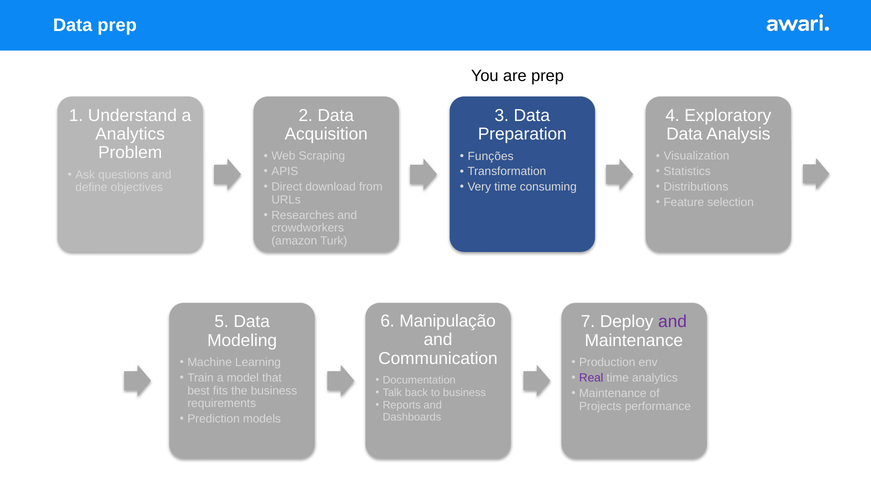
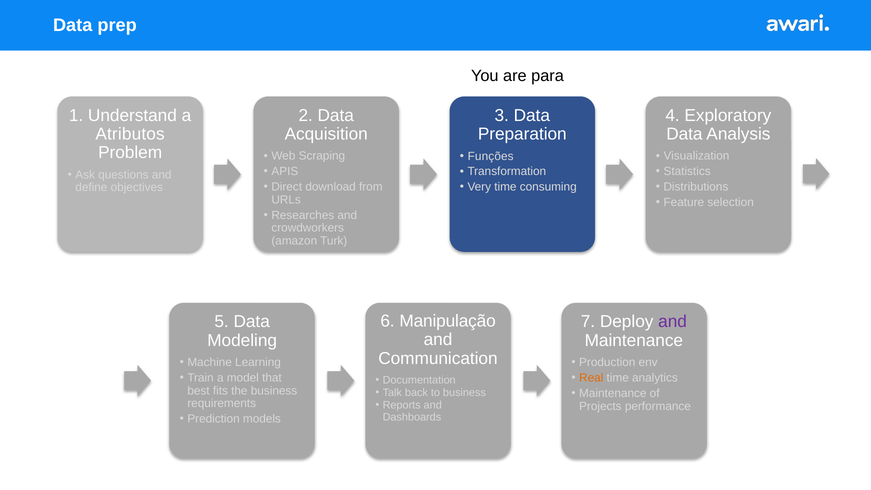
are prep: prep -> para
Analytics at (130, 134): Analytics -> Atributos
Real colour: purple -> orange
